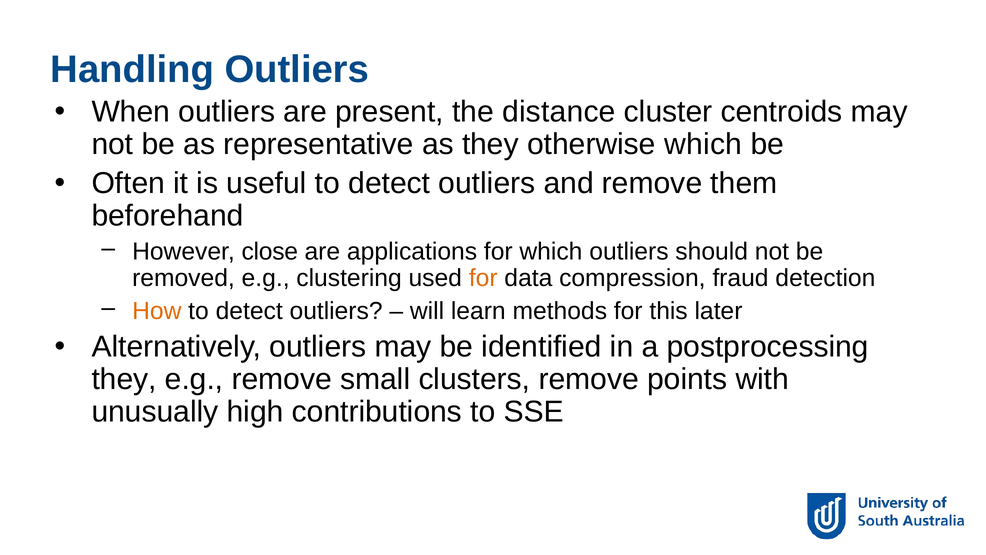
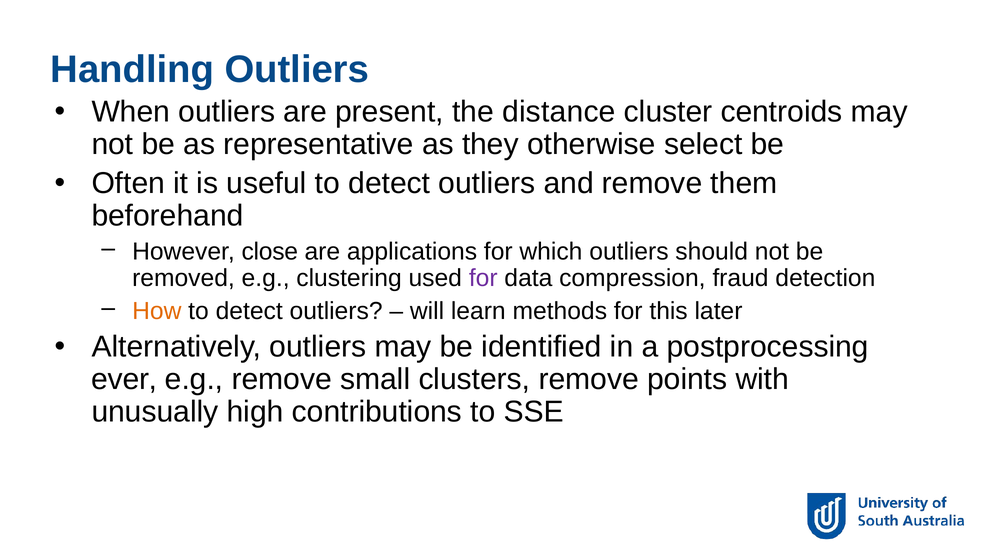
otherwise which: which -> select
for at (483, 278) colour: orange -> purple
they at (124, 379): they -> ever
